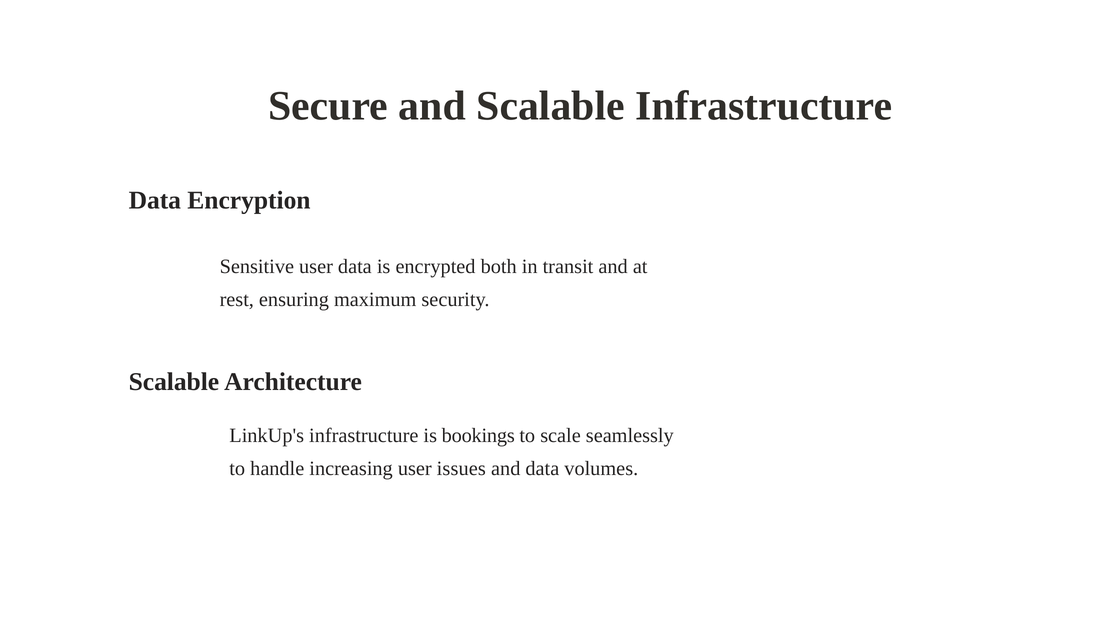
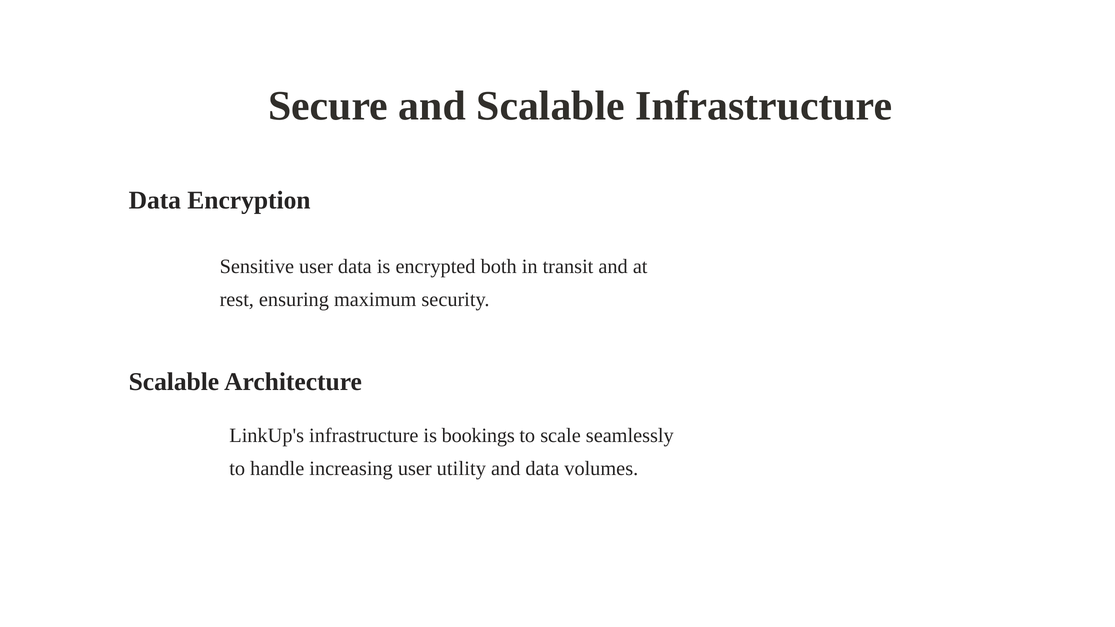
issues: issues -> utility
